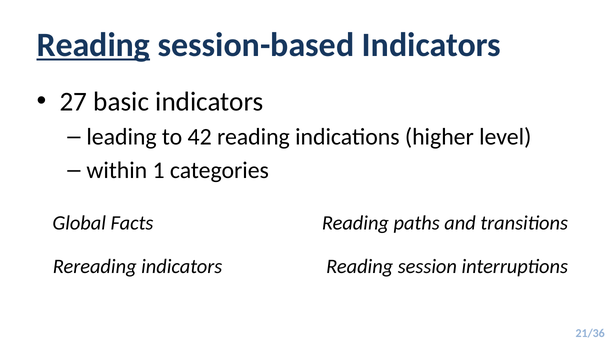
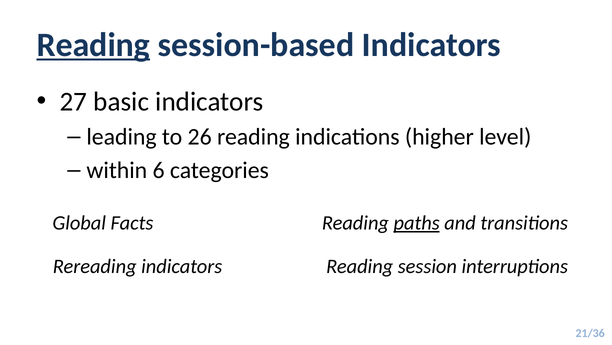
42: 42 -> 26
1: 1 -> 6
paths underline: none -> present
